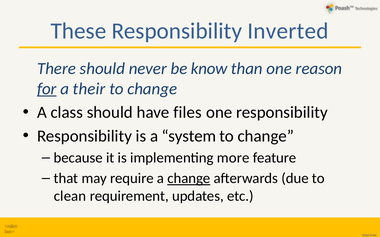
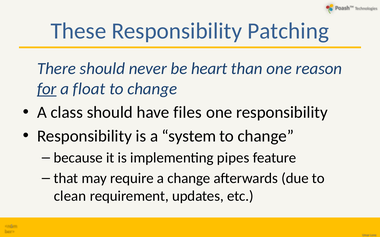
Inverted: Inverted -> Patching
know: know -> heart
their: their -> float
more: more -> pipes
change at (189, 179) underline: present -> none
